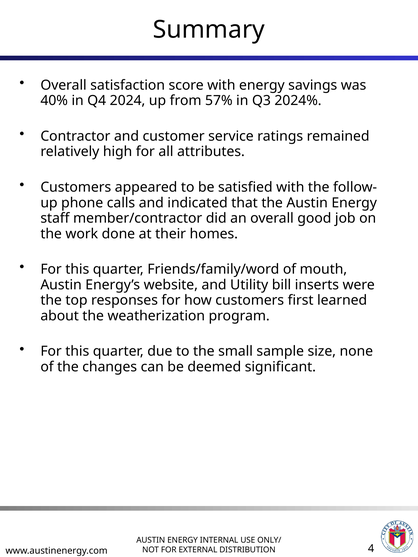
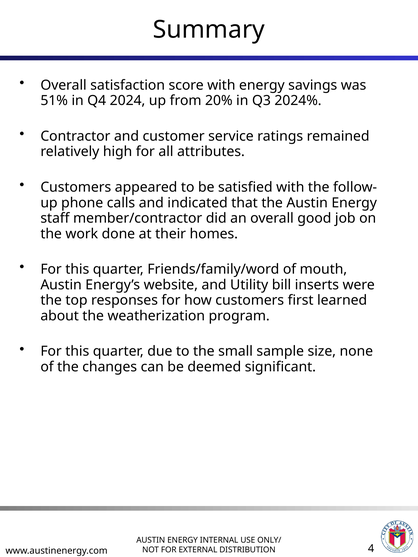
40%: 40% -> 51%
57%: 57% -> 20%
